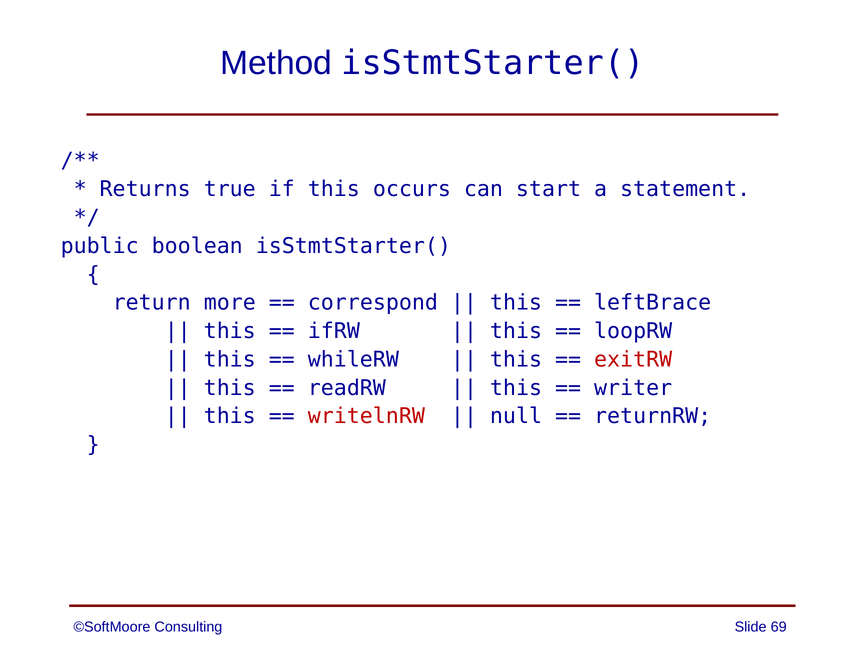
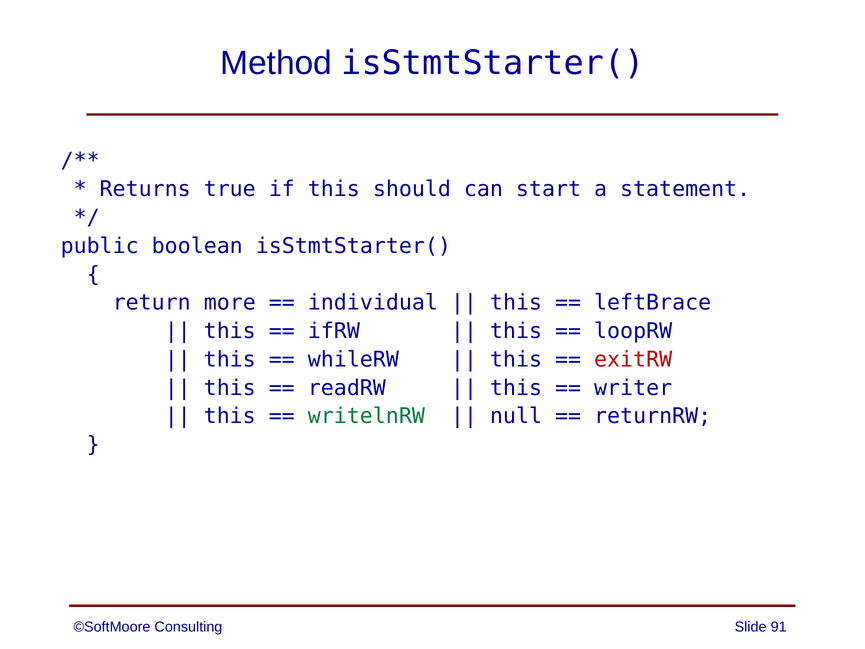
occurs: occurs -> should
correspond: correspond -> individual
writelnRW colour: red -> green
69: 69 -> 91
